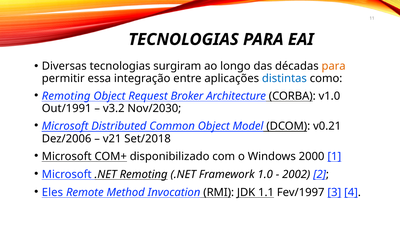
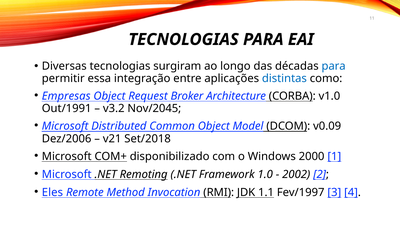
para at (334, 66) colour: orange -> blue
Remoting at (66, 96): Remoting -> Empresas
Nov/2030: Nov/2030 -> Nov/2045
v0.21: v0.21 -> v0.09
